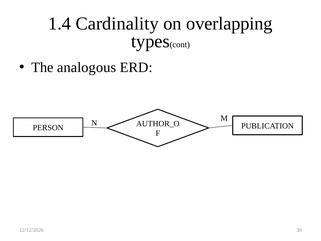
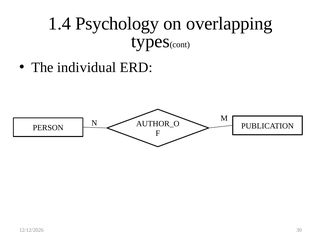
Cardinality: Cardinality -> Psychology
analogous: analogous -> individual
